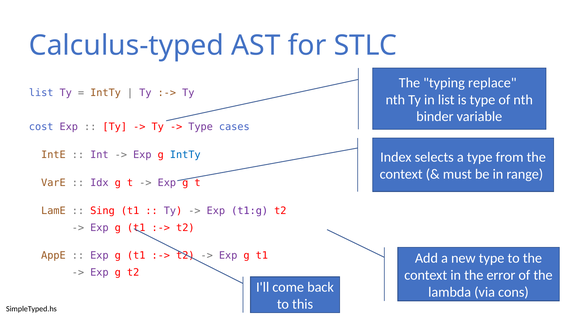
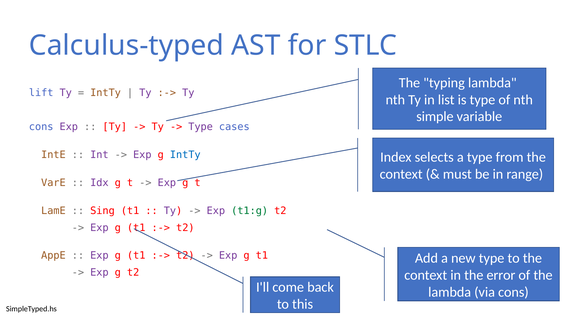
typing replace: replace -> lambda
list at (41, 93): list -> lift
binder: binder -> simple
cost at (41, 127): cost -> cons
t1:g colour: purple -> green
